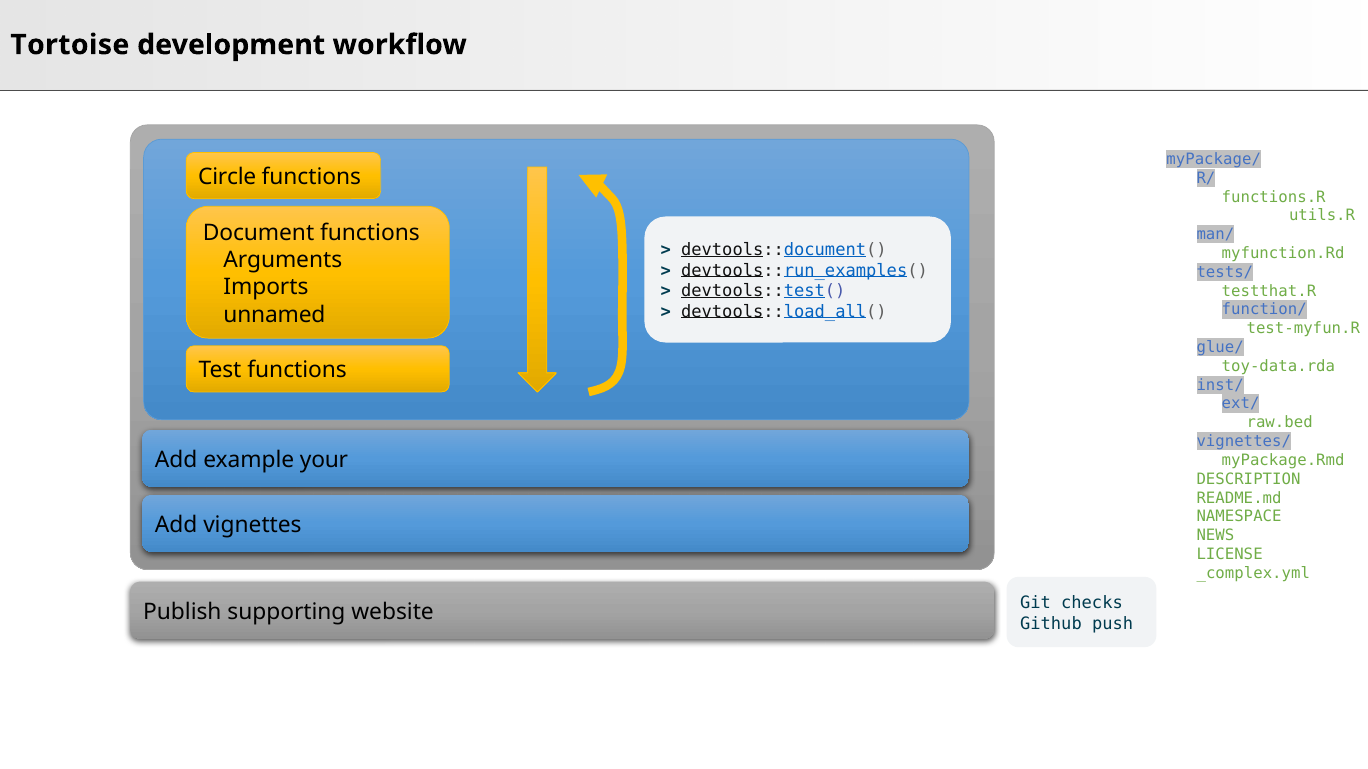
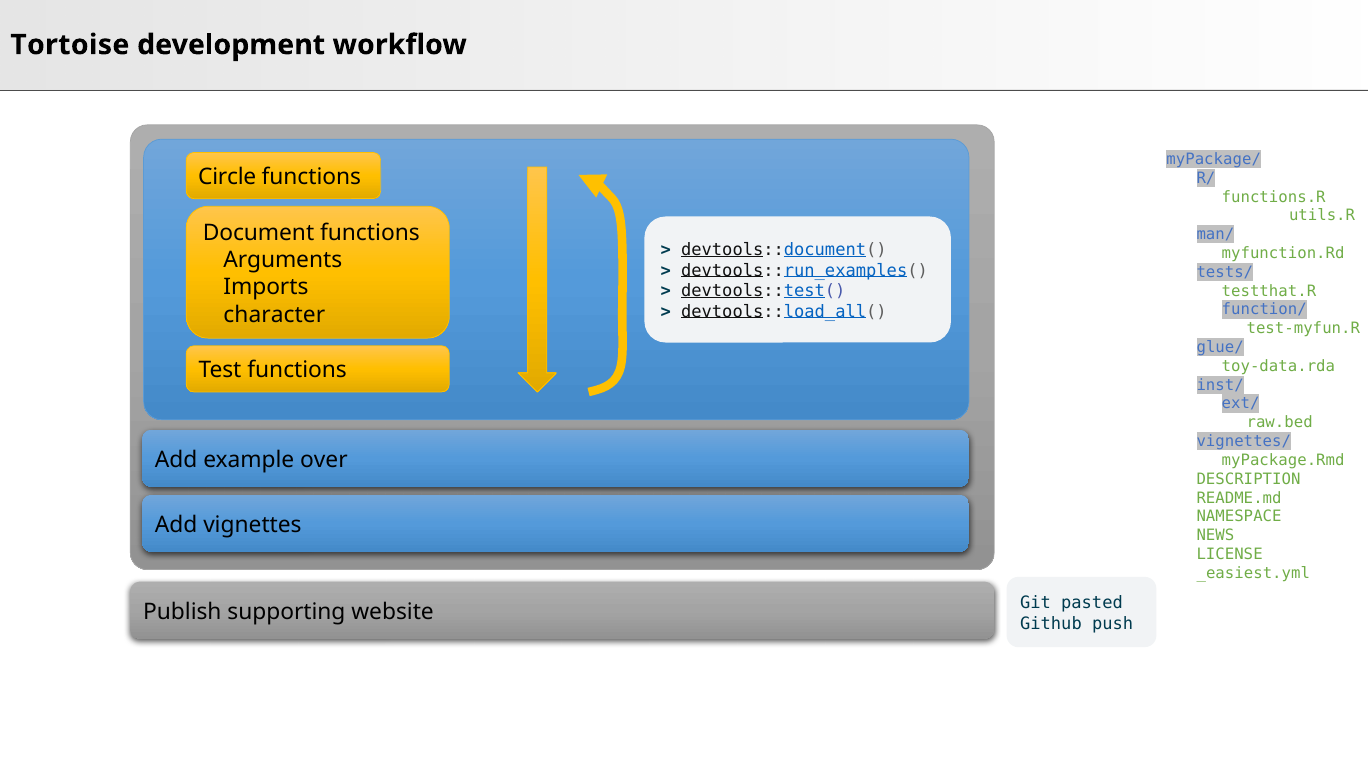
unnamed: unnamed -> character
your: your -> over
_complex.yml: _complex.yml -> _easiest.yml
checks: checks -> pasted
